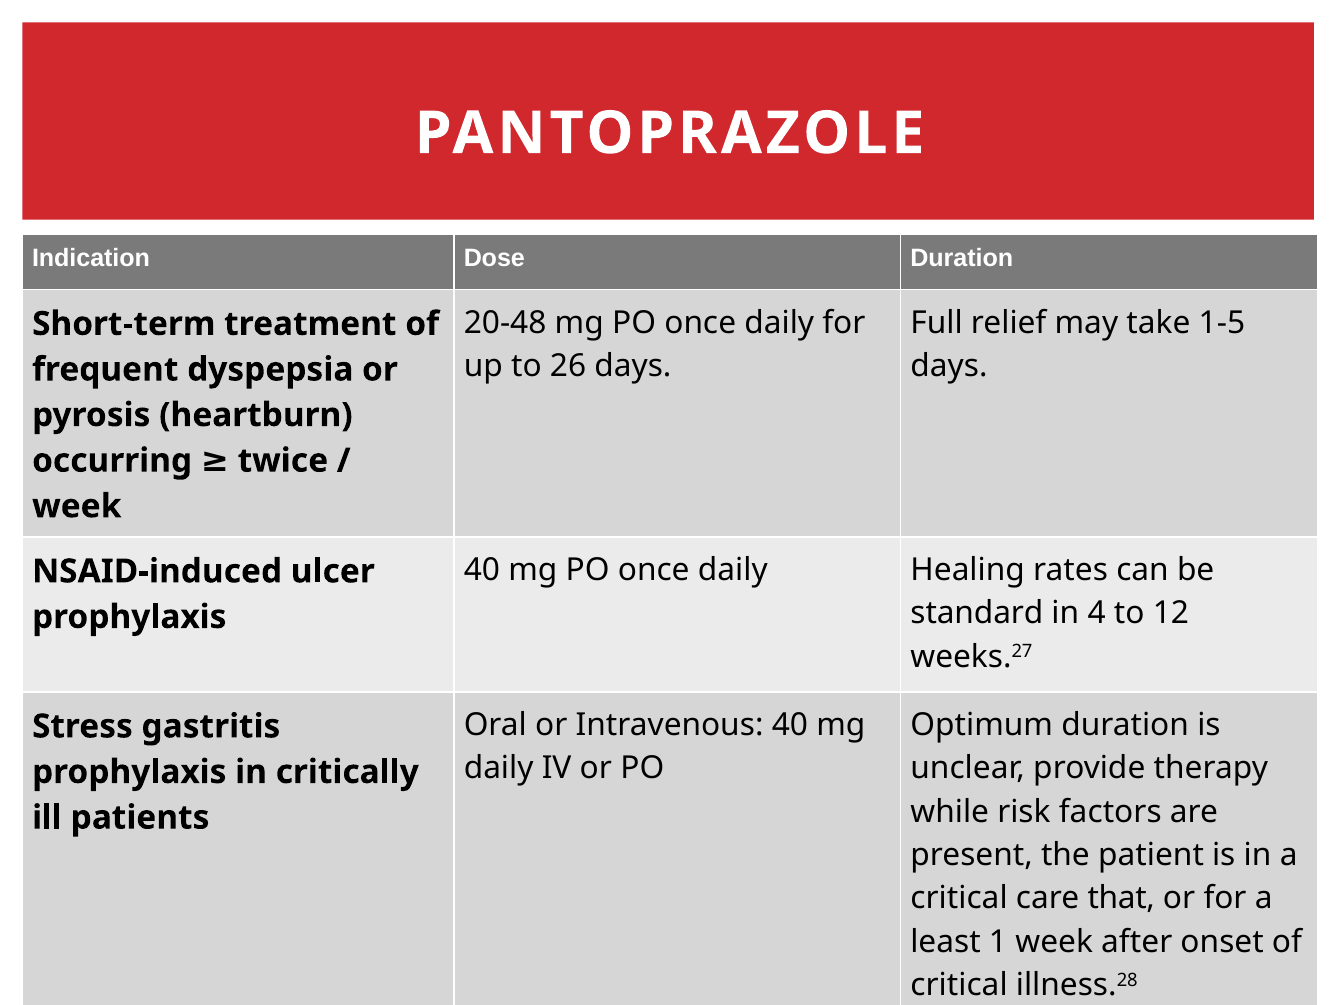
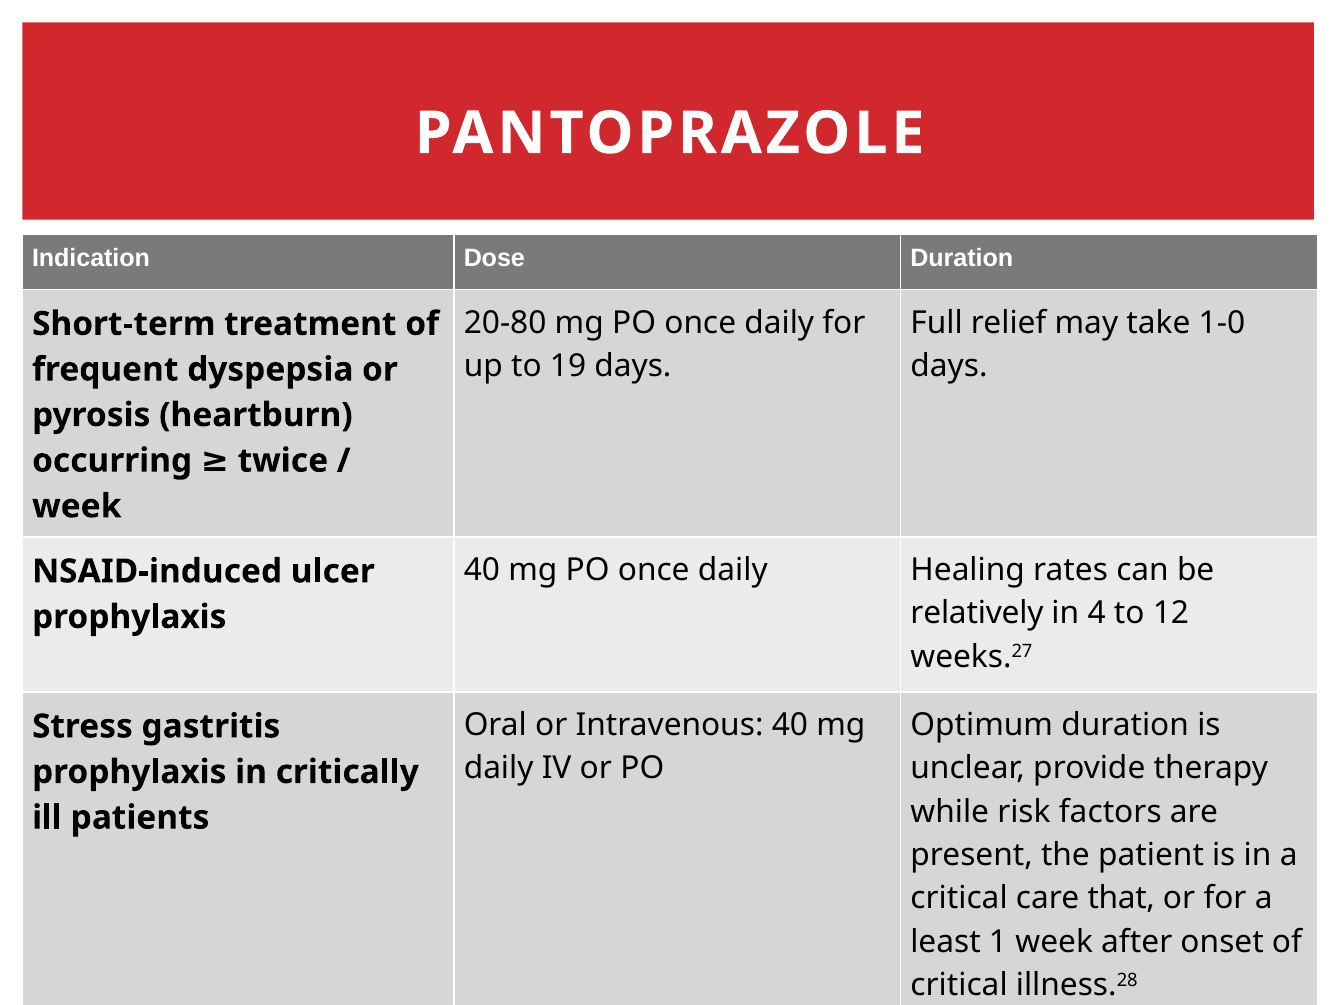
20-48: 20-48 -> 20-80
1-5: 1-5 -> 1-0
26: 26 -> 19
standard: standard -> relatively
